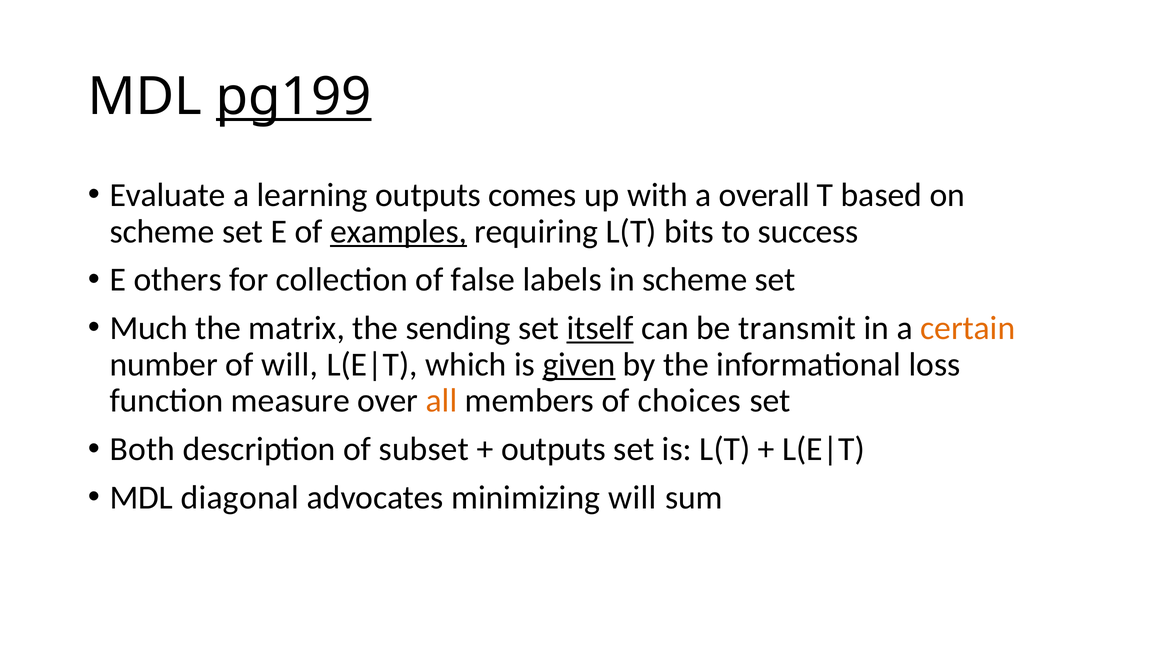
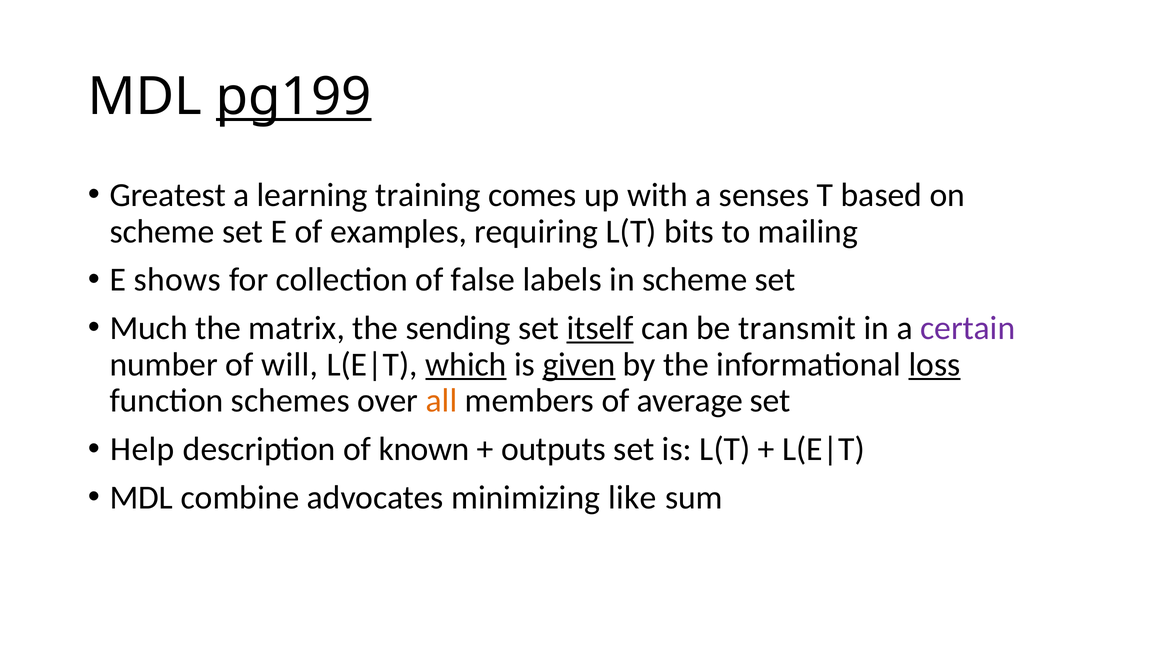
Evaluate: Evaluate -> Greatest
learning outputs: outputs -> training
overall: overall -> senses
examples underline: present -> none
success: success -> mailing
others: others -> shows
certain colour: orange -> purple
which underline: none -> present
loss underline: none -> present
measure: measure -> schemes
choices: choices -> average
Both: Both -> Help
subset: subset -> known
diagonal: diagonal -> combine
minimizing will: will -> like
